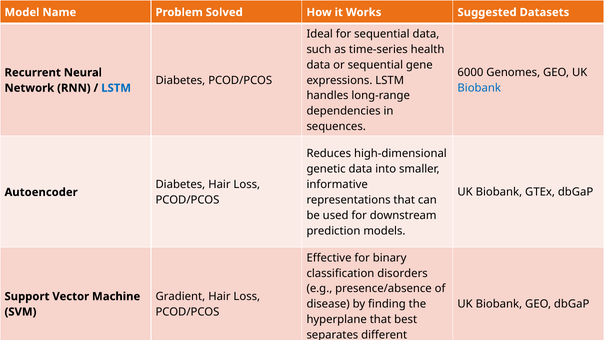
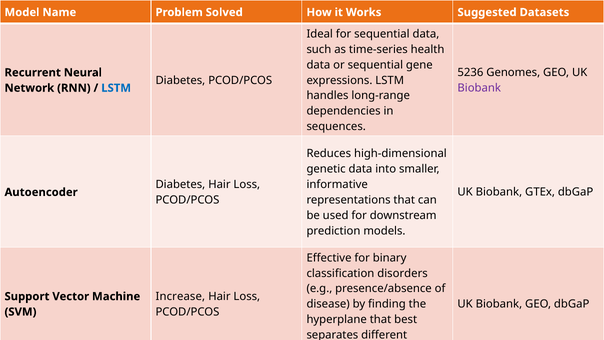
6000: 6000 -> 5236
Biobank at (479, 88) colour: blue -> purple
Gradient: Gradient -> Increase
